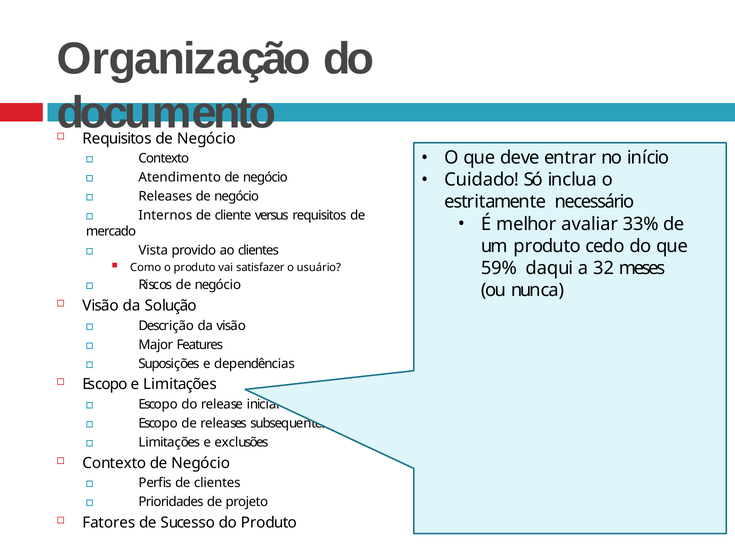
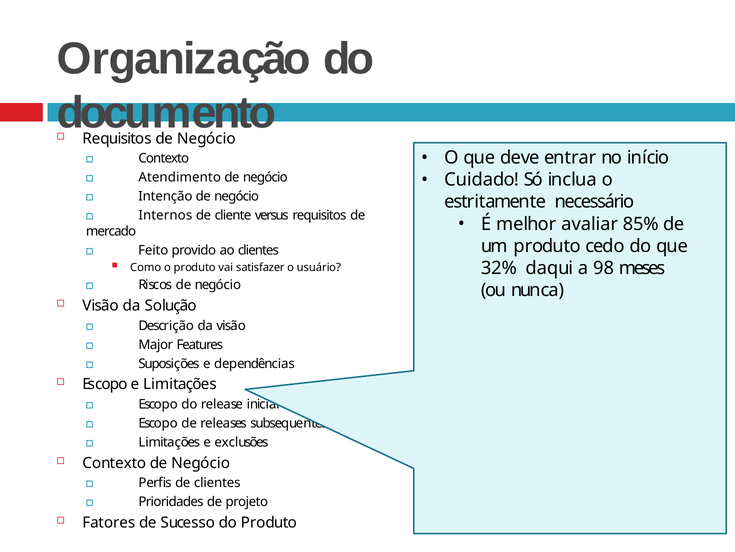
Releases at (165, 196): Releases -> Intenção
33%: 33% -> 85%
Vista: Vista -> Feito
59%: 59% -> 32%
32: 32 -> 98
